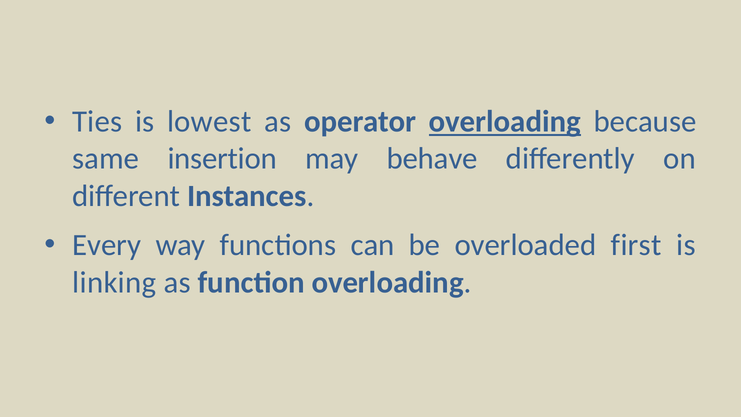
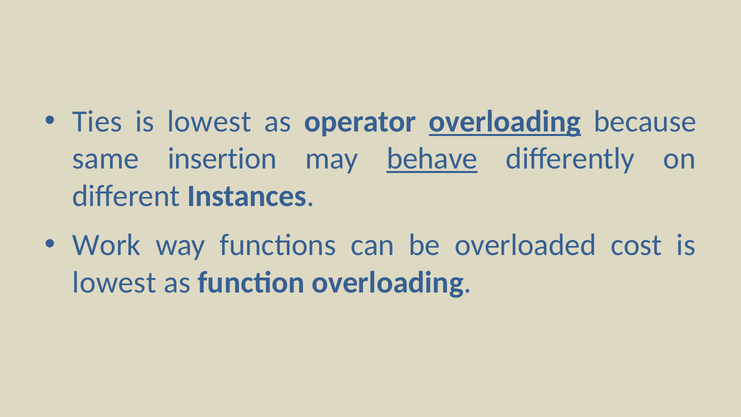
behave underline: none -> present
Every: Every -> Work
first: first -> cost
linking at (114, 282): linking -> lowest
